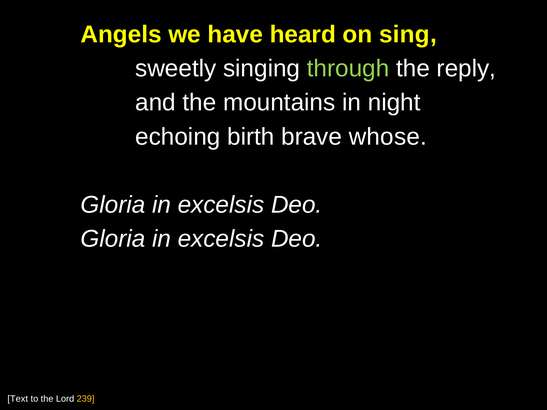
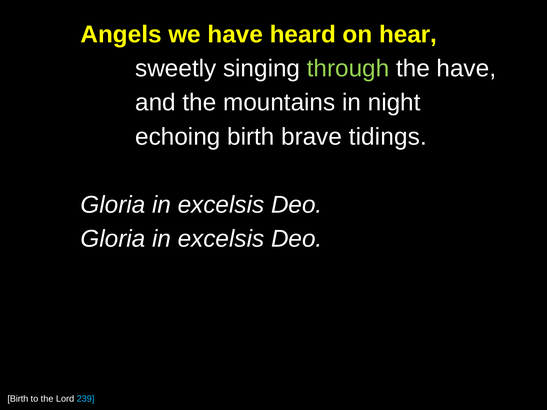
sing: sing -> hear
the reply: reply -> have
whose: whose -> tidings
Text at (18, 399): Text -> Birth
239 colour: yellow -> light blue
